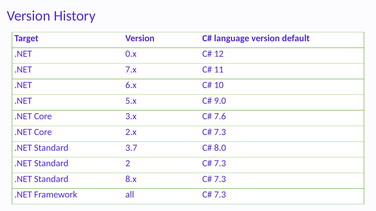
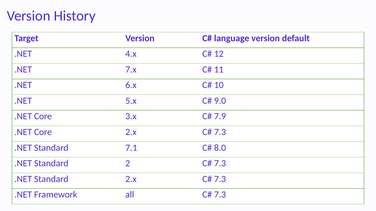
0.x: 0.x -> 4.x
7.6: 7.6 -> 7.9
3.7: 3.7 -> 7.1
Standard 8.x: 8.x -> 2.x
